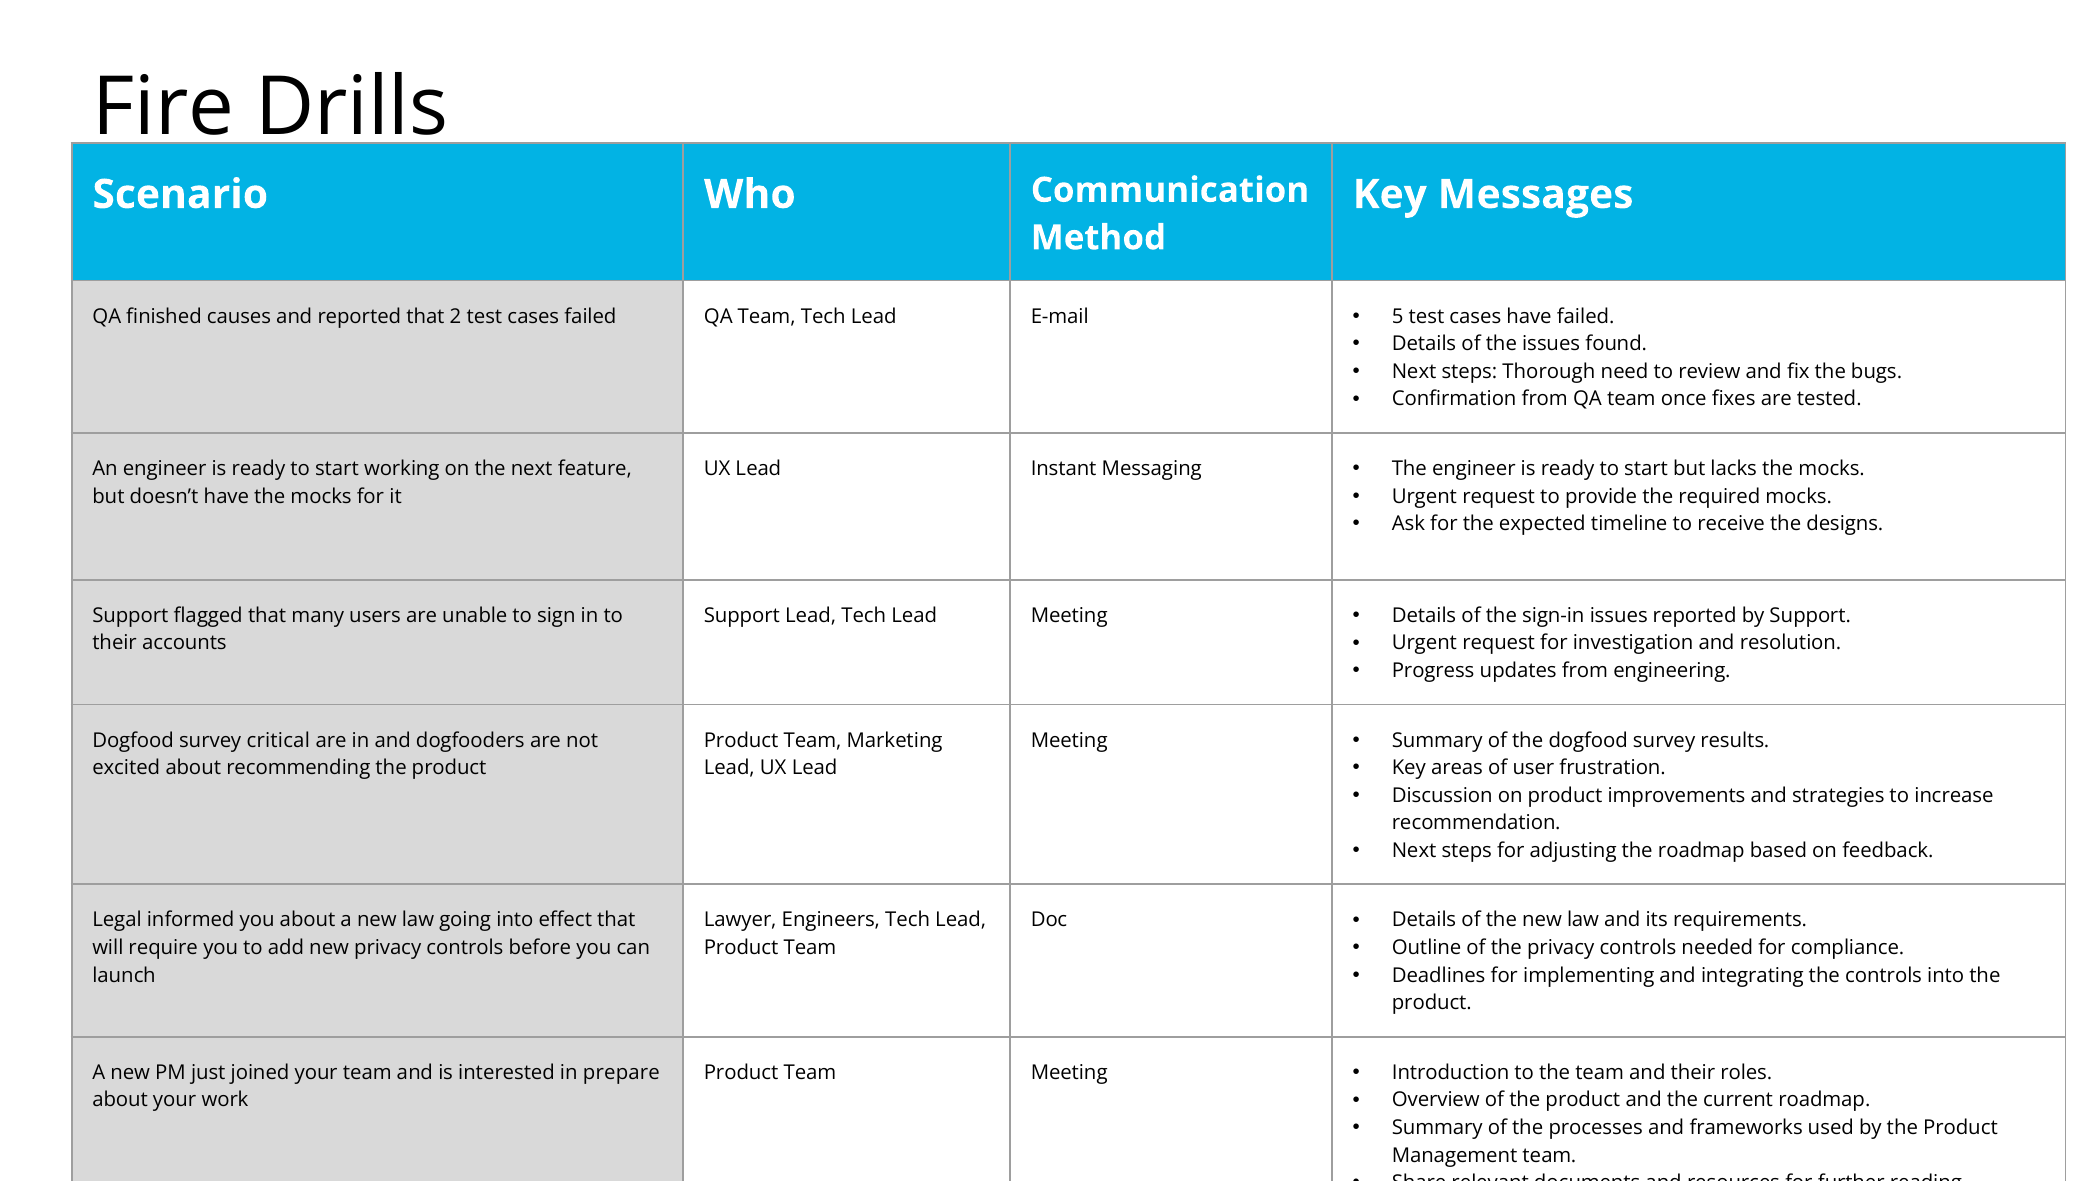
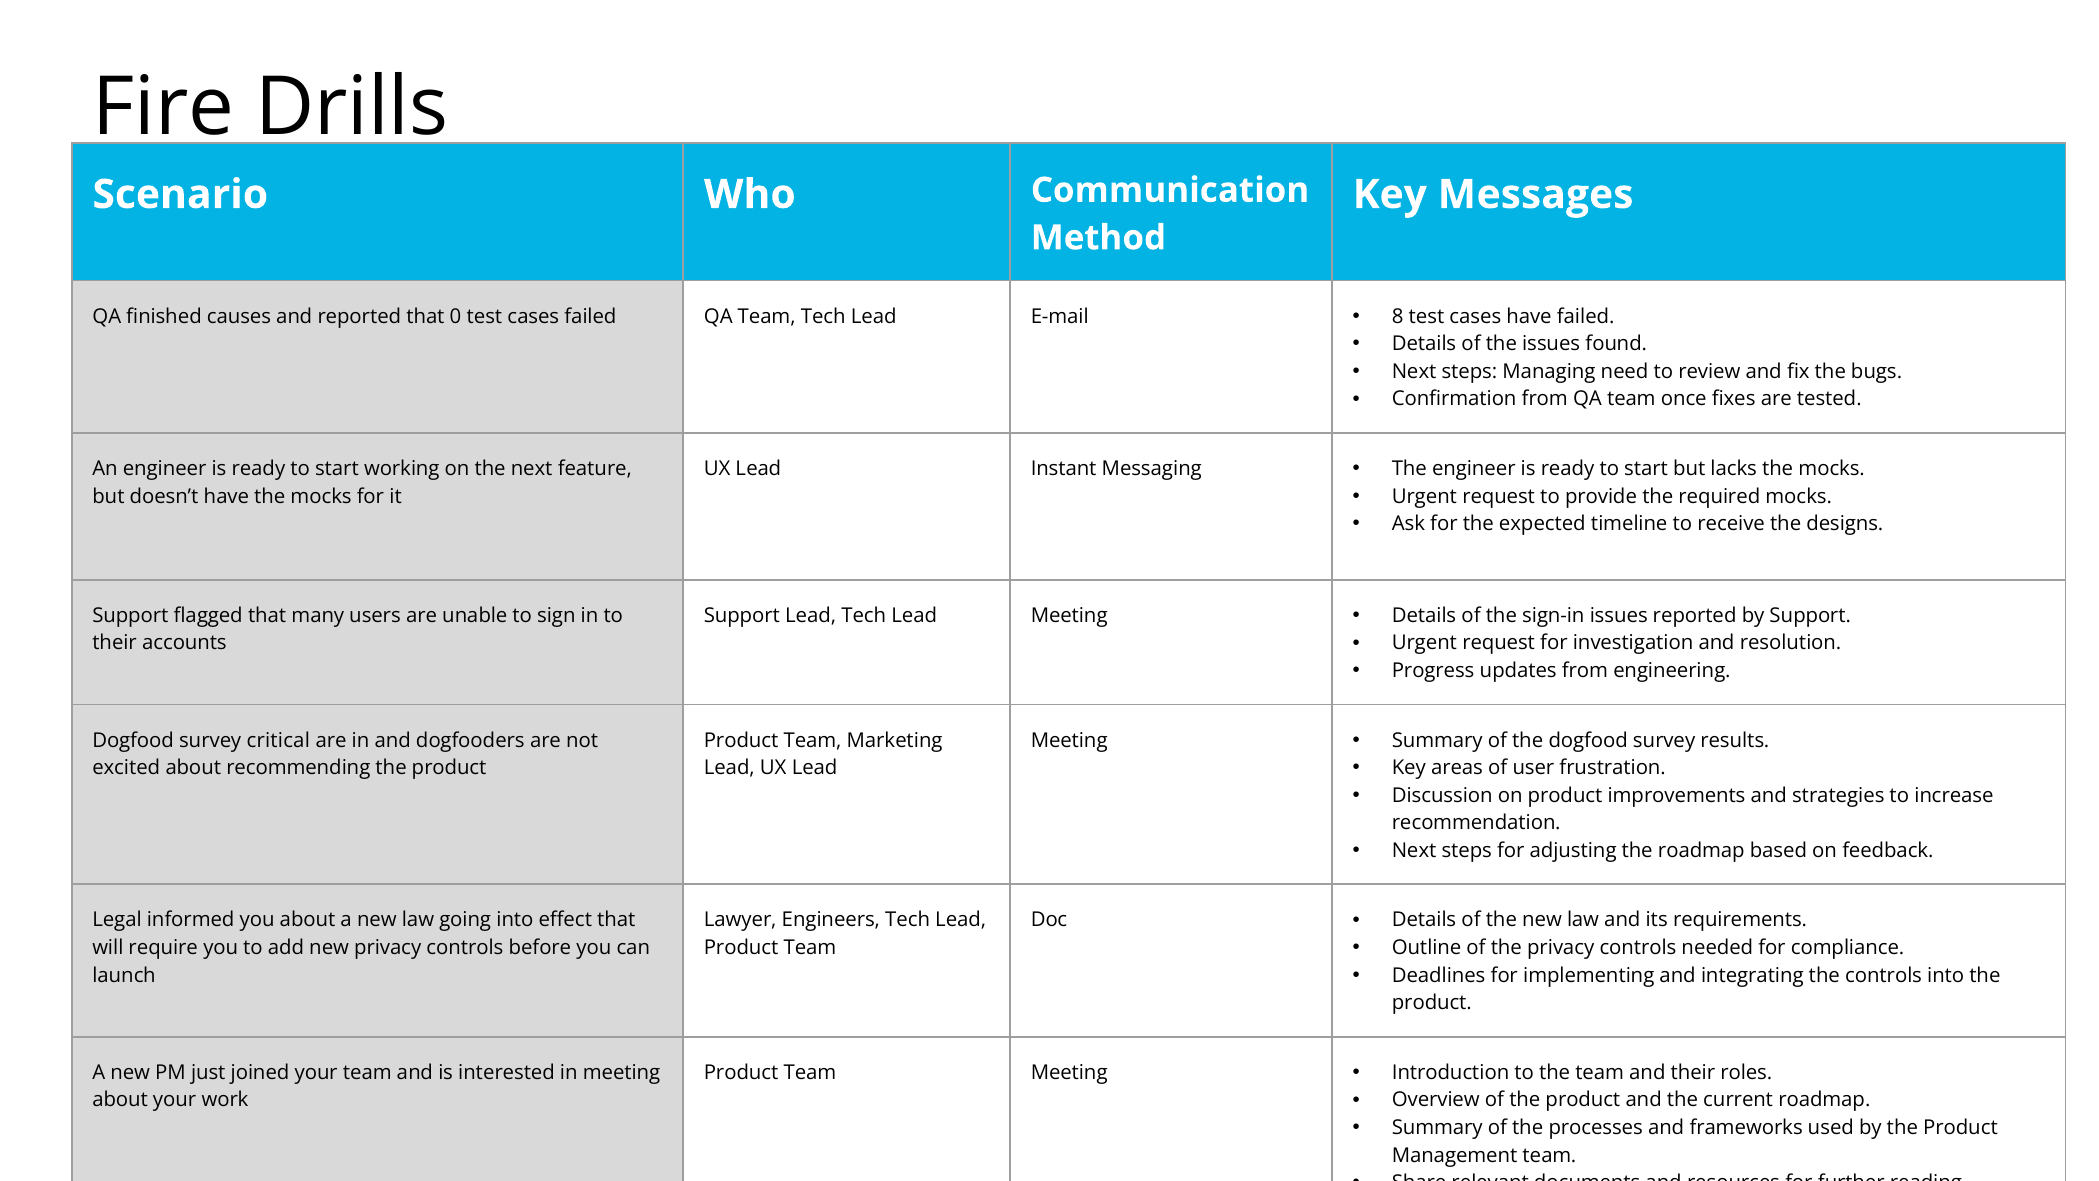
2: 2 -> 0
5: 5 -> 8
Thorough: Thorough -> Managing
in prepare: prepare -> meeting
